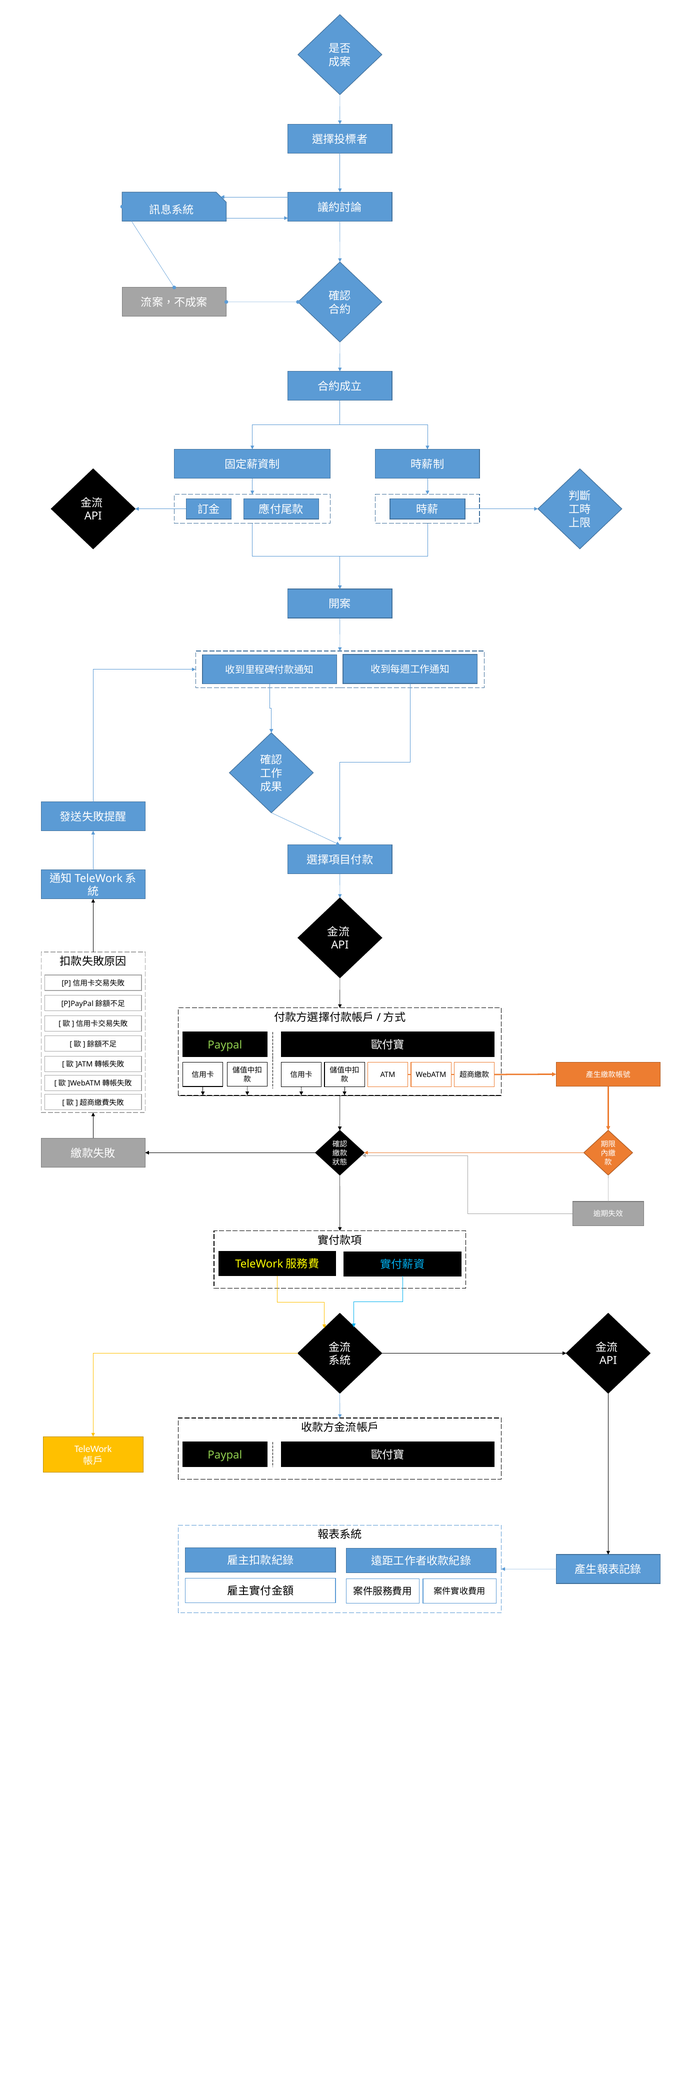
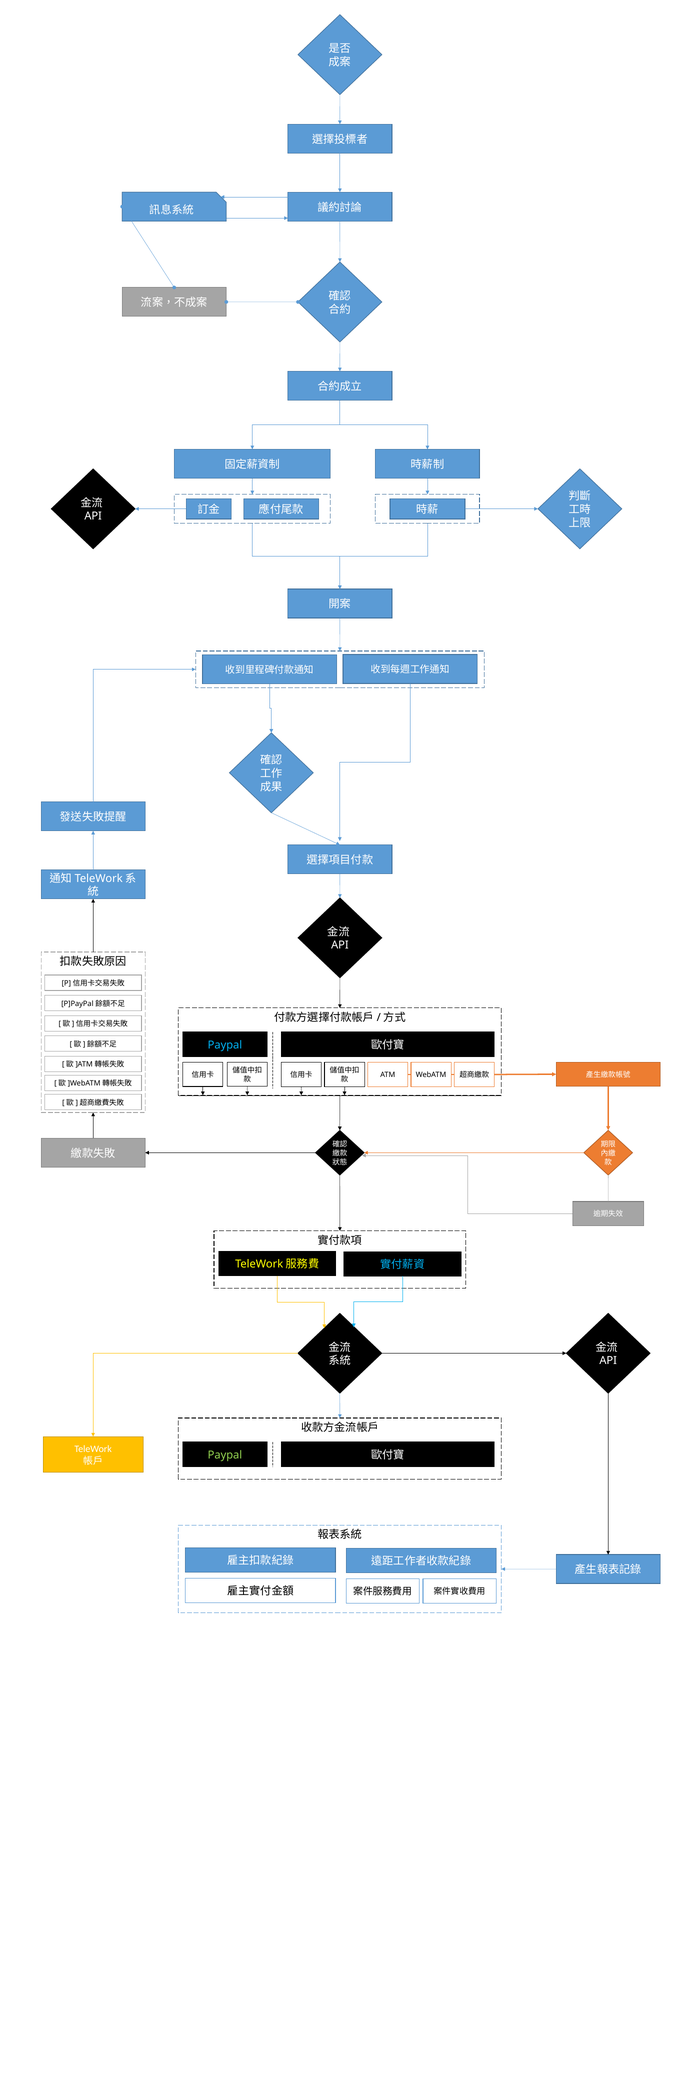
Paypal at (225, 1045) colour: light green -> light blue
